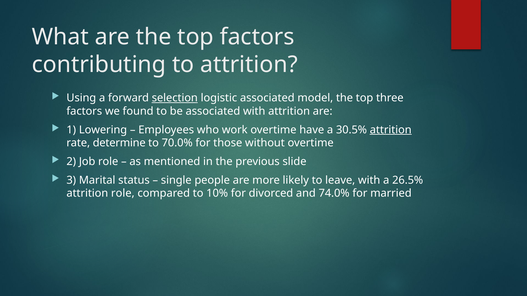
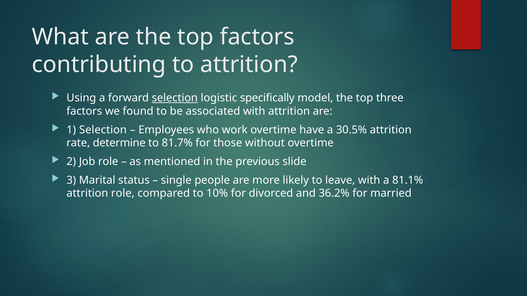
logistic associated: associated -> specifically
1 Lowering: Lowering -> Selection
attrition at (391, 130) underline: present -> none
70.0%: 70.0% -> 81.7%
26.5%: 26.5% -> 81.1%
74.0%: 74.0% -> 36.2%
